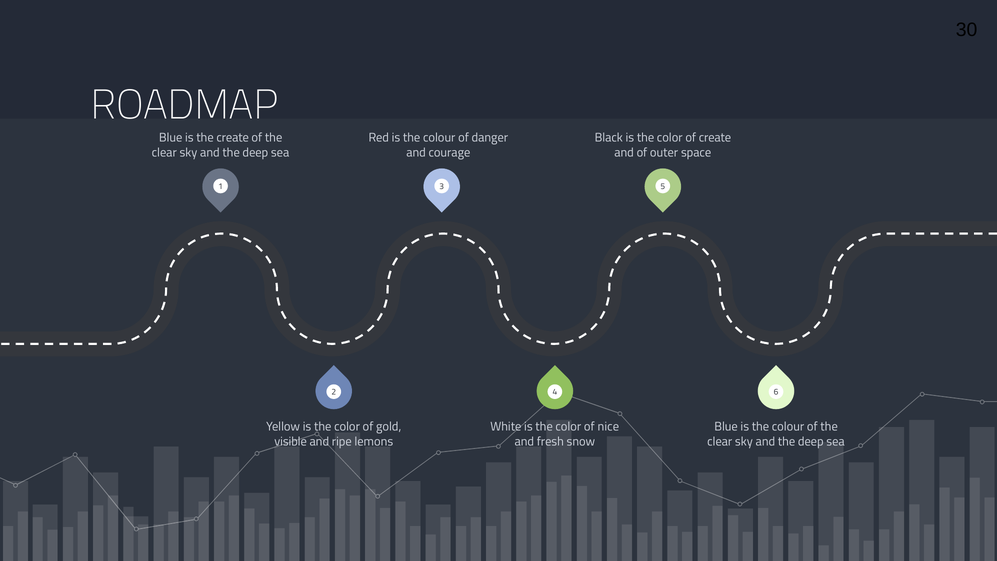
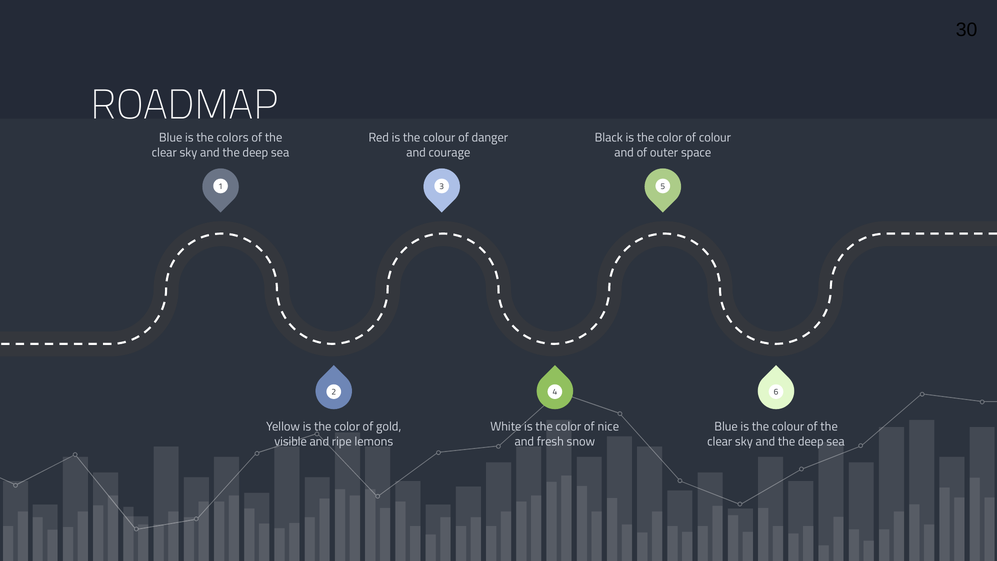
the create: create -> colors
of create: create -> colour
